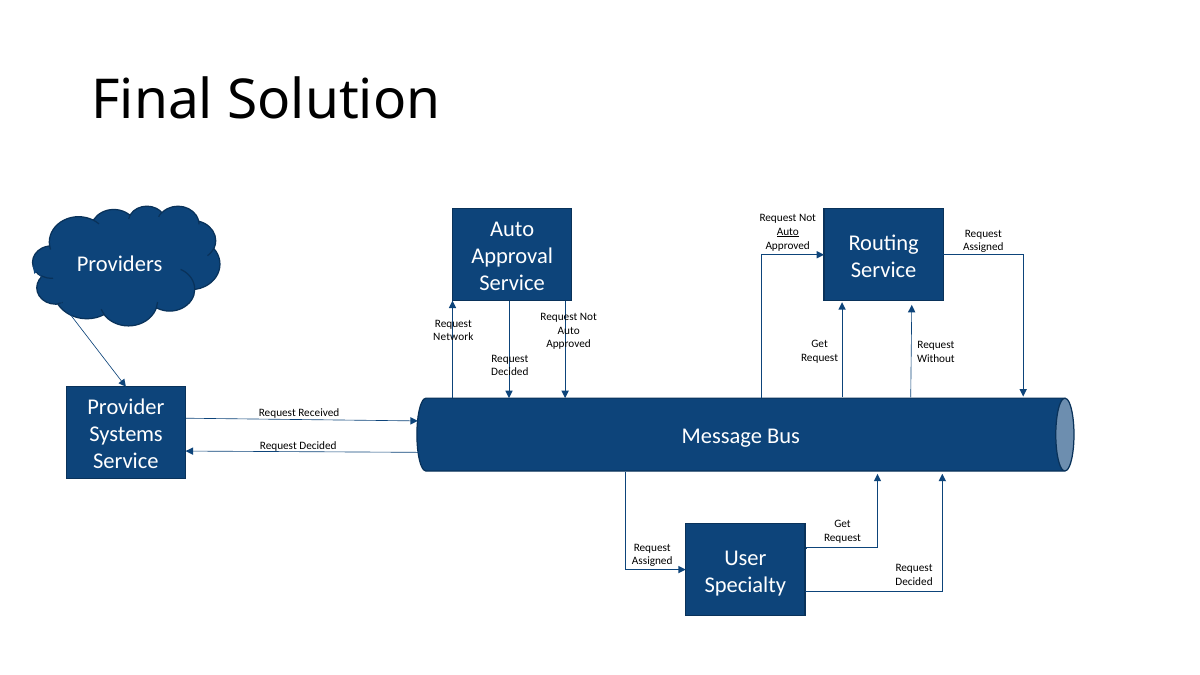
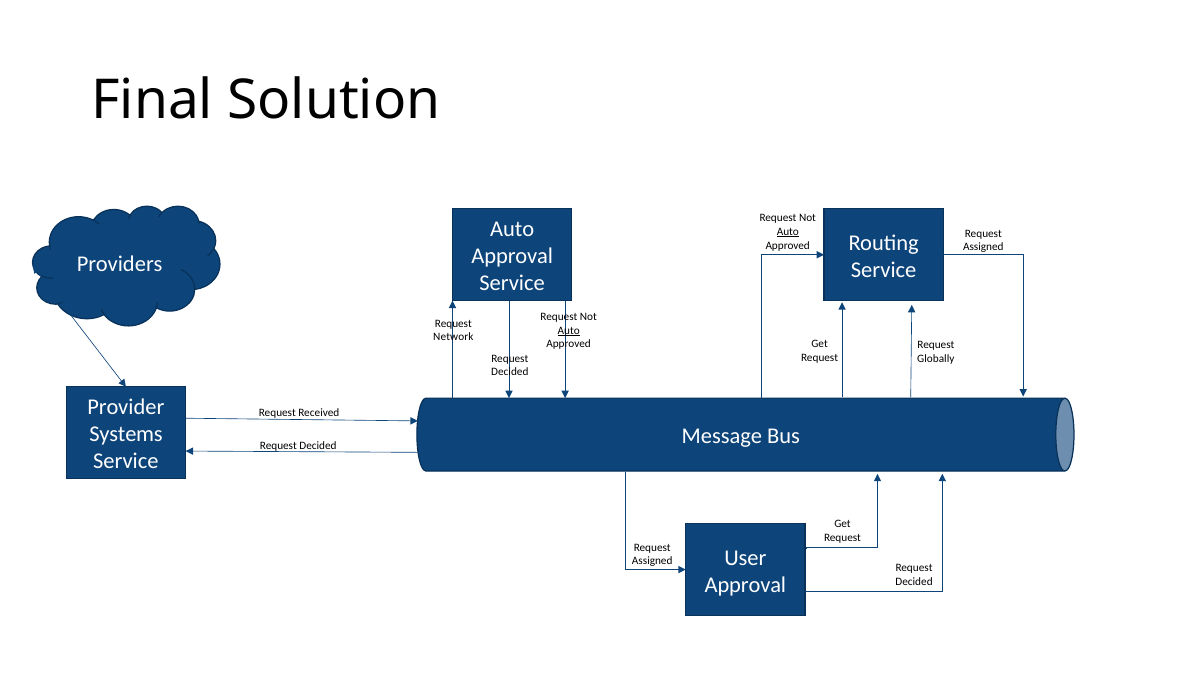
Auto at (569, 330) underline: none -> present
Without: Without -> Globally
Specialty at (745, 585): Specialty -> Approval
